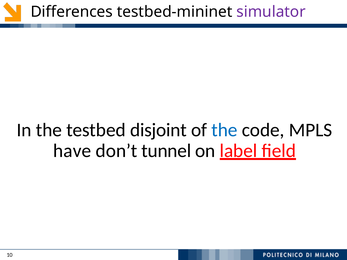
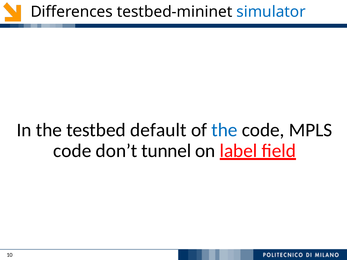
simulator colour: purple -> blue
disjoint: disjoint -> default
have at (72, 151): have -> code
